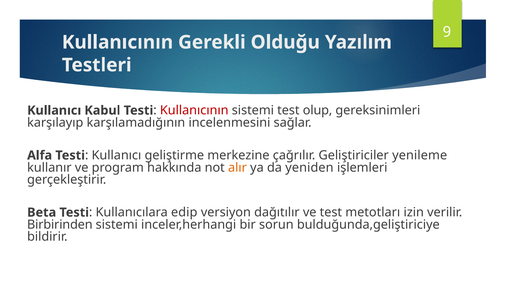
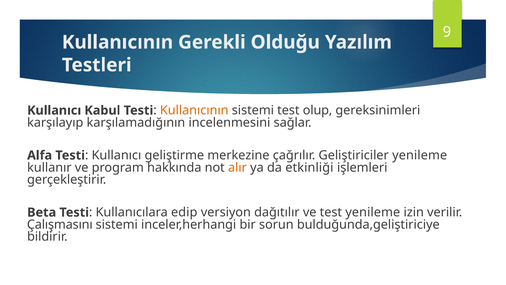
Kullanıcının at (194, 110) colour: red -> orange
yeniden: yeniden -> etkinliği
test metotları: metotları -> yenileme
Birbirinden: Birbirinden -> Çalışmasını
